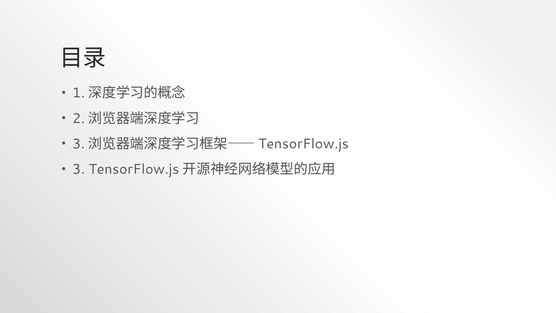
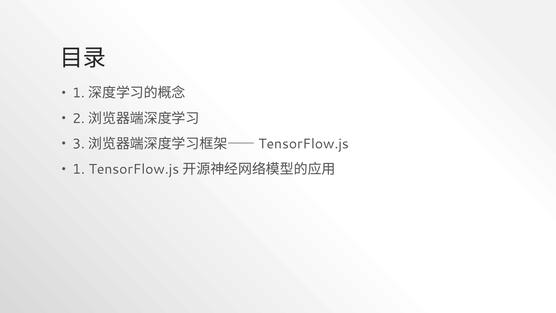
3: 3 -> 1
